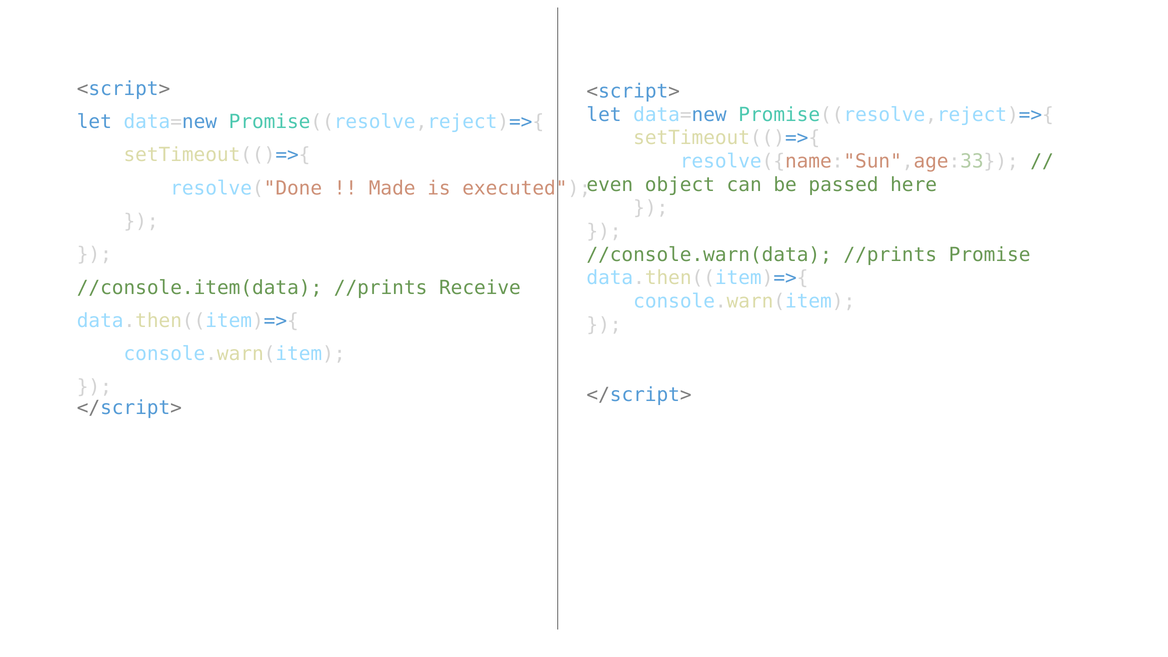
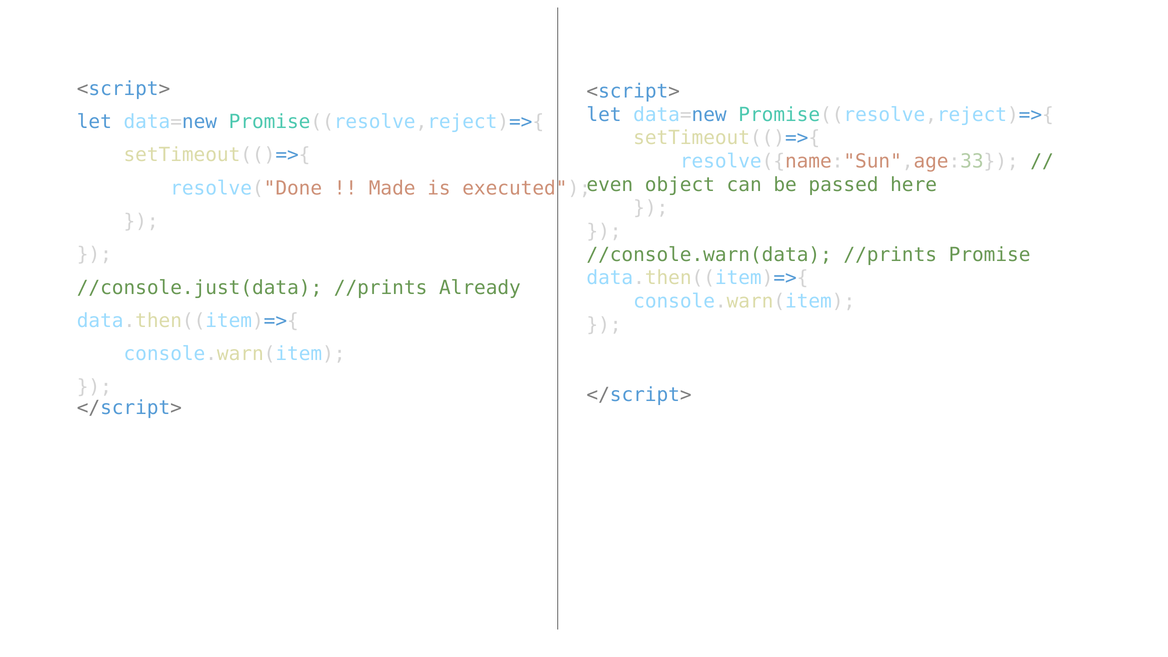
//console.item(data: //console.item(data -> //console.just(data
Receive: Receive -> Already
